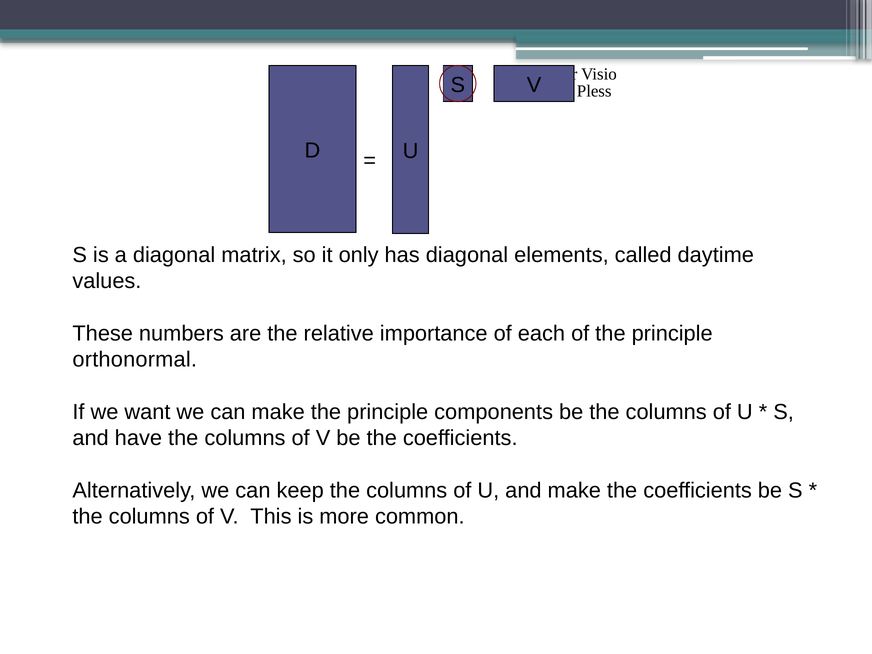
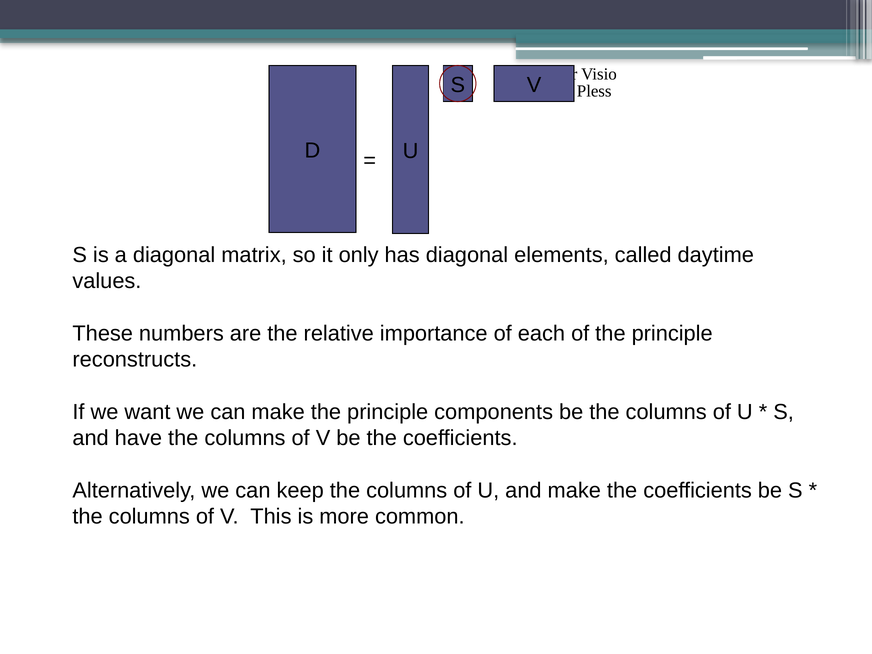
orthonormal: orthonormal -> reconstructs
